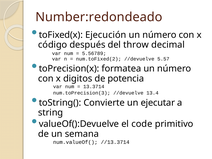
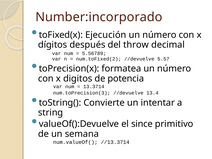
Number:redondeado: Number:redondeado -> Number:incorporado
código: código -> dígitos
ejecutar: ejecutar -> intentar
code: code -> since
